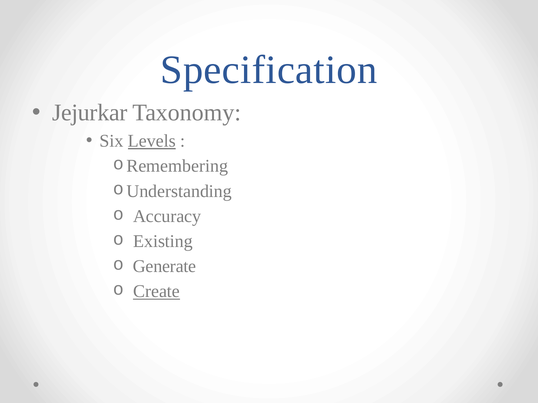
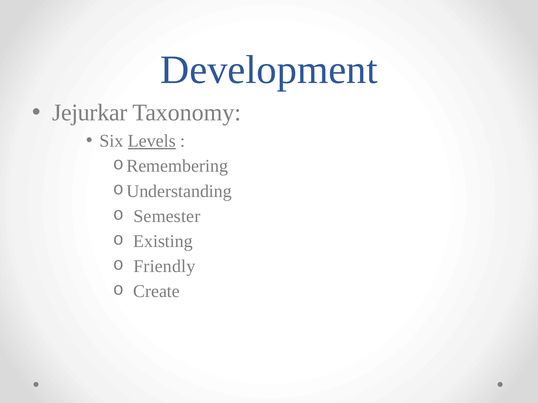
Specification: Specification -> Development
Accuracy: Accuracy -> Semester
Generate: Generate -> Friendly
Create underline: present -> none
